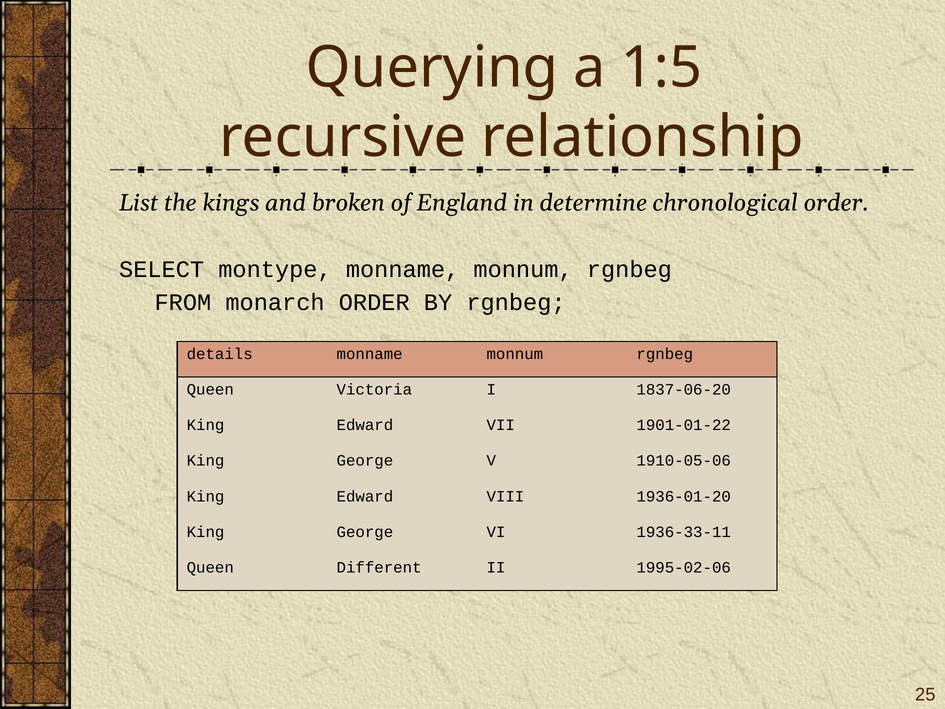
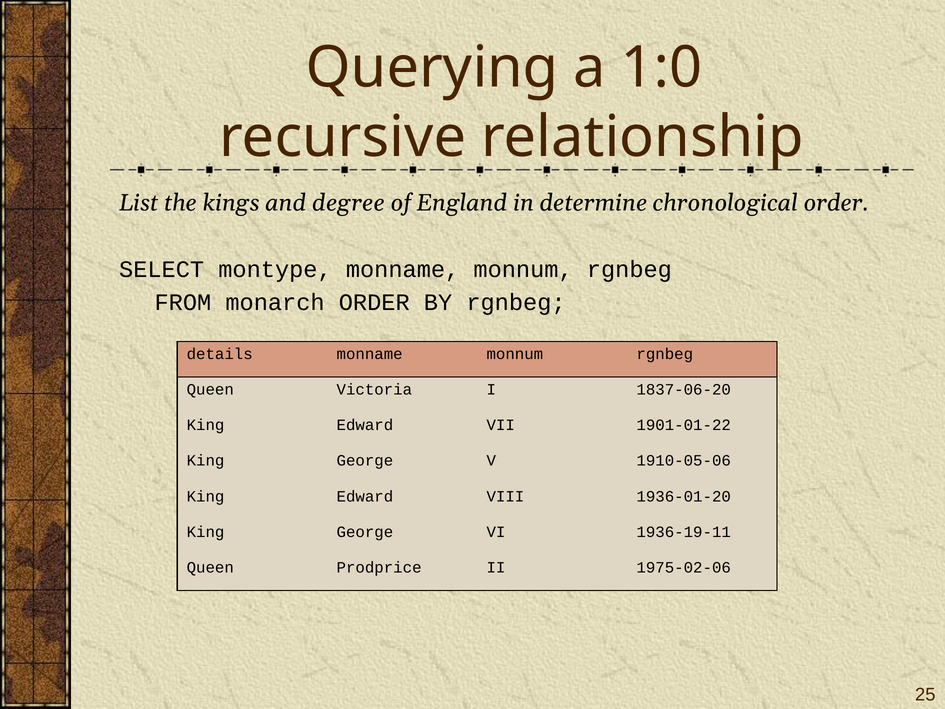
1:5: 1:5 -> 1:0
broken: broken -> degree
1936-33-11: 1936-33-11 -> 1936-19-11
Different: Different -> Prodprice
1995-02-06: 1995-02-06 -> 1975-02-06
